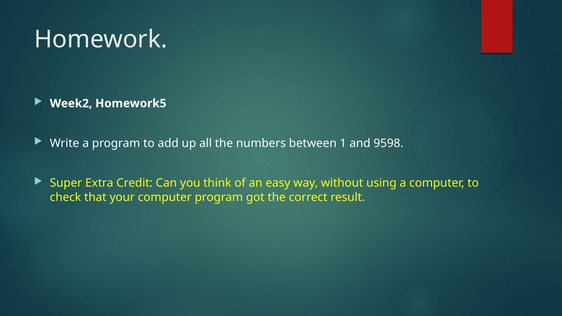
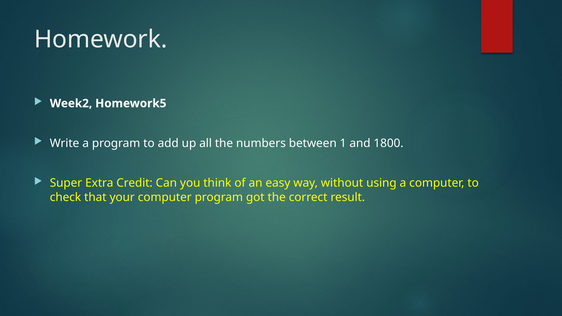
9598: 9598 -> 1800
